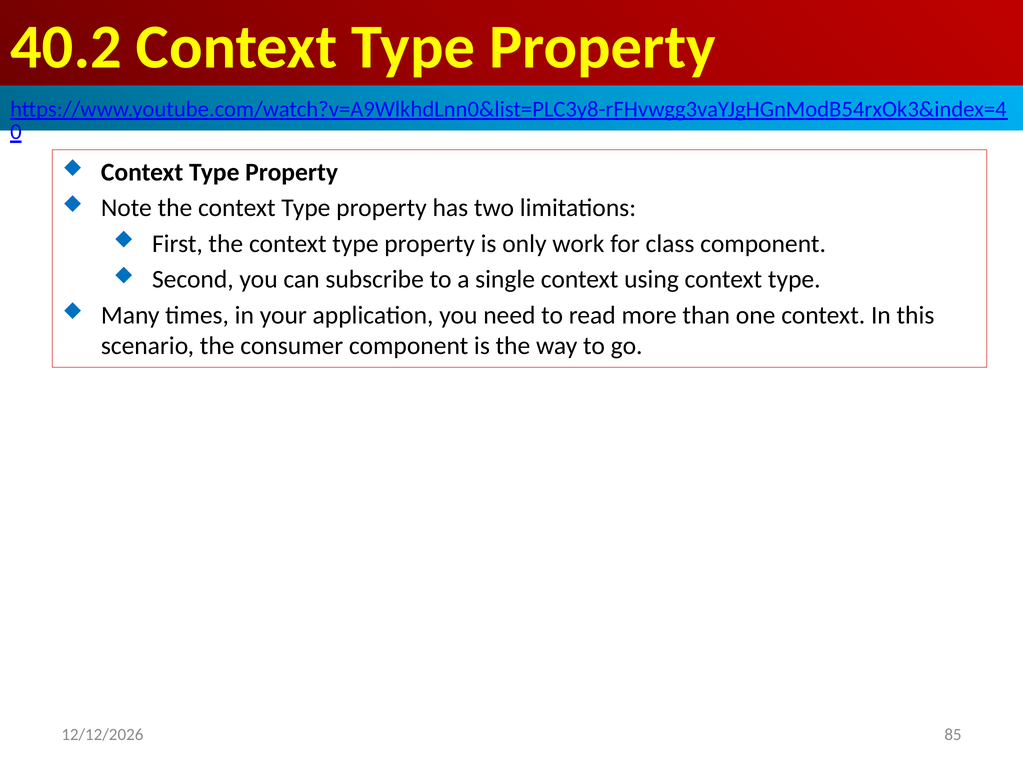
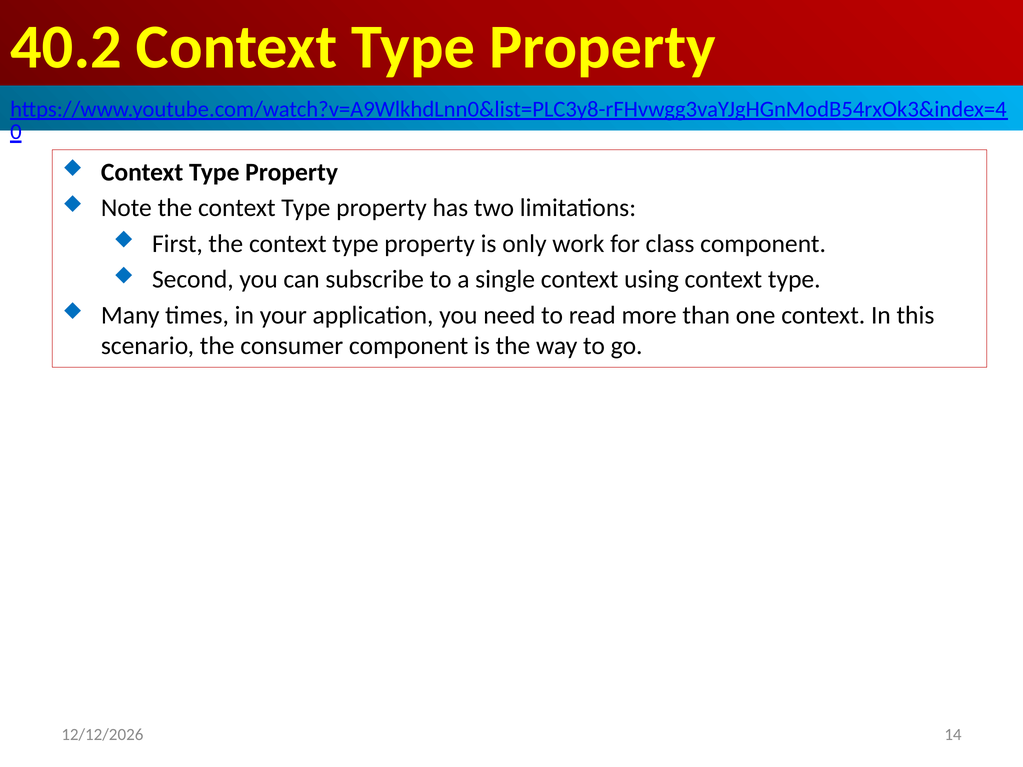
85: 85 -> 14
